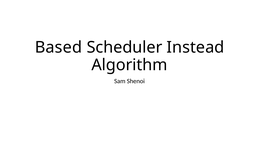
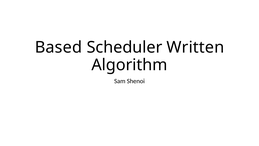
Instead: Instead -> Written
